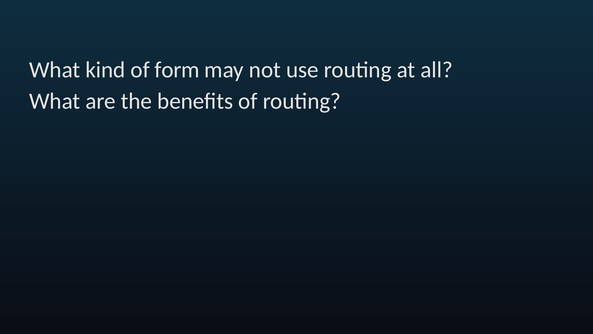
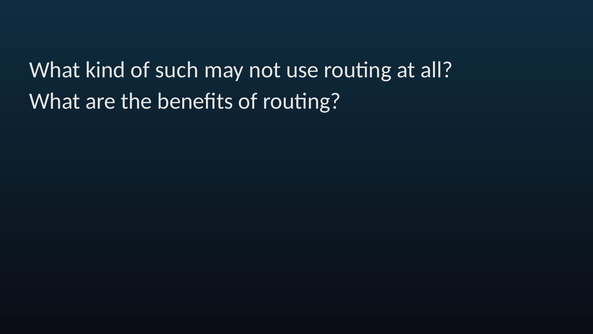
form: form -> such
